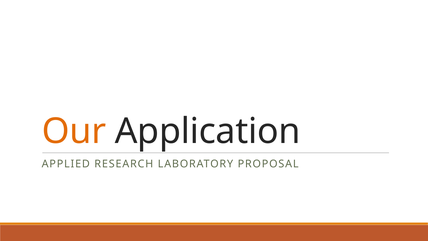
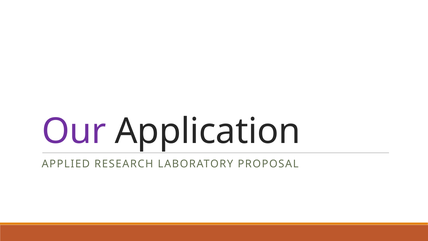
Our colour: orange -> purple
